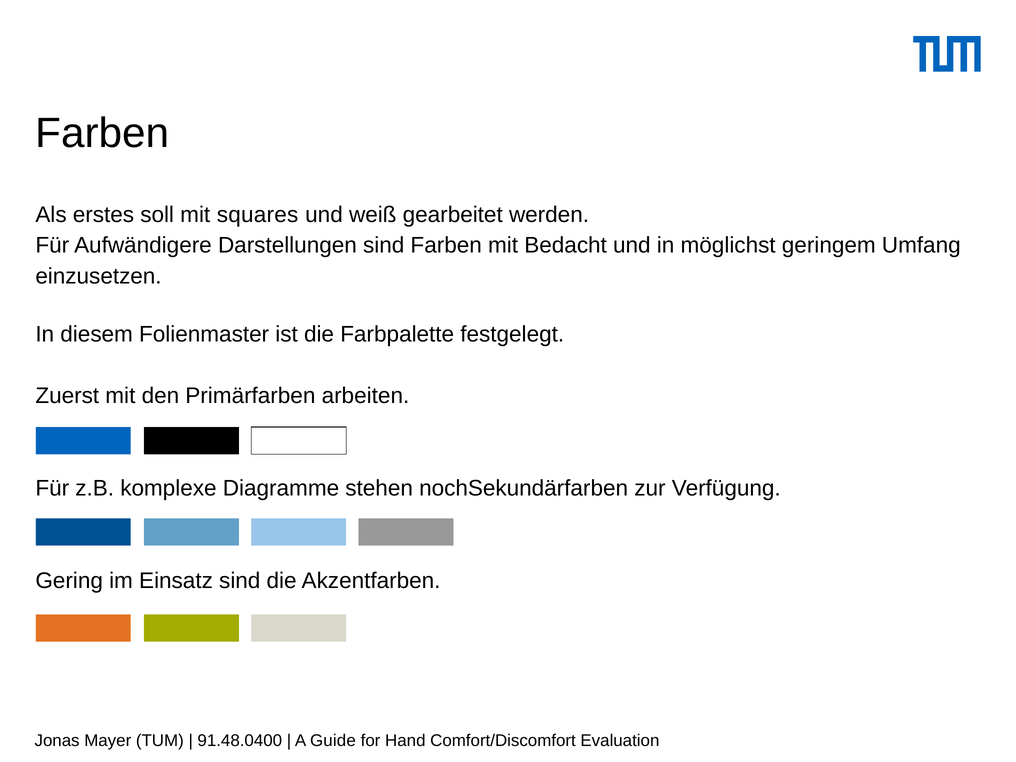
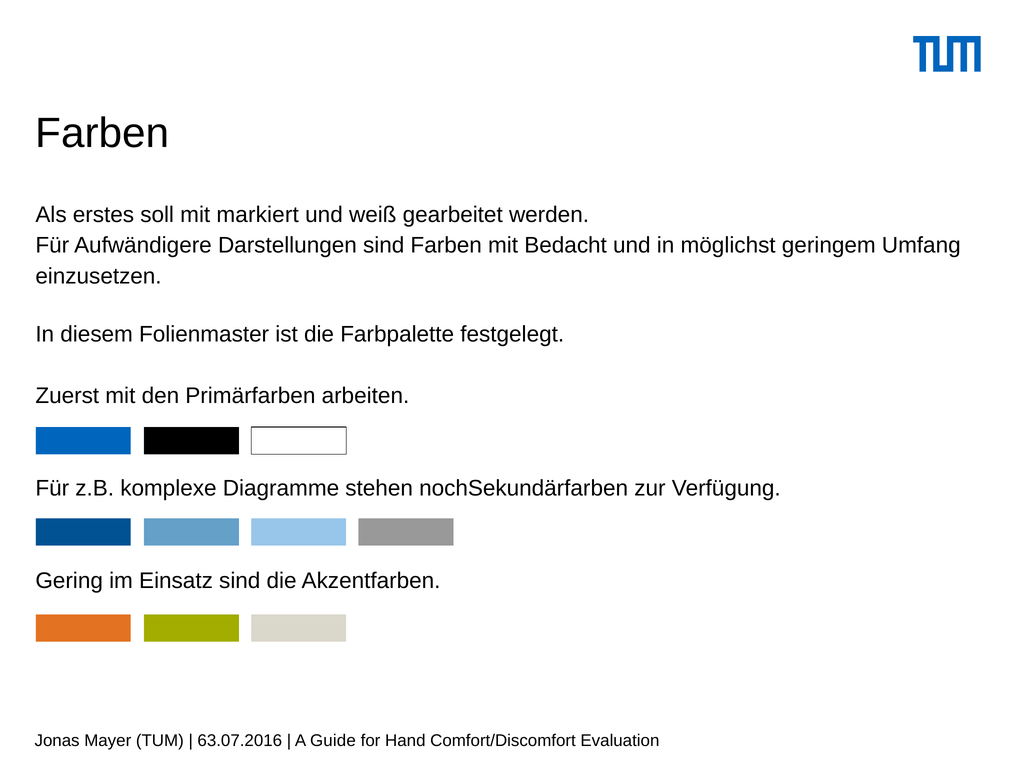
squares: squares -> markiert
91.48.0400: 91.48.0400 -> 63.07.2016
